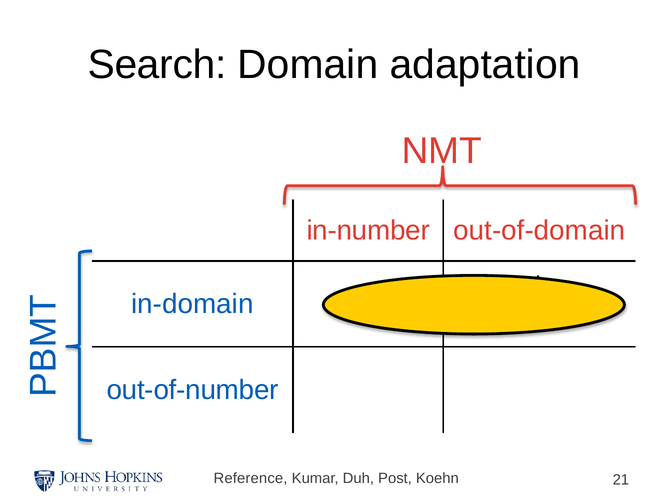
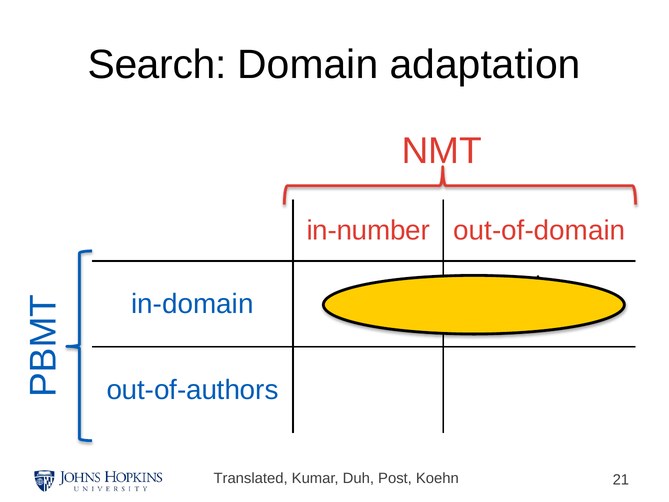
out-of-number: out-of-number -> out-of-authors
Reference: Reference -> Translated
